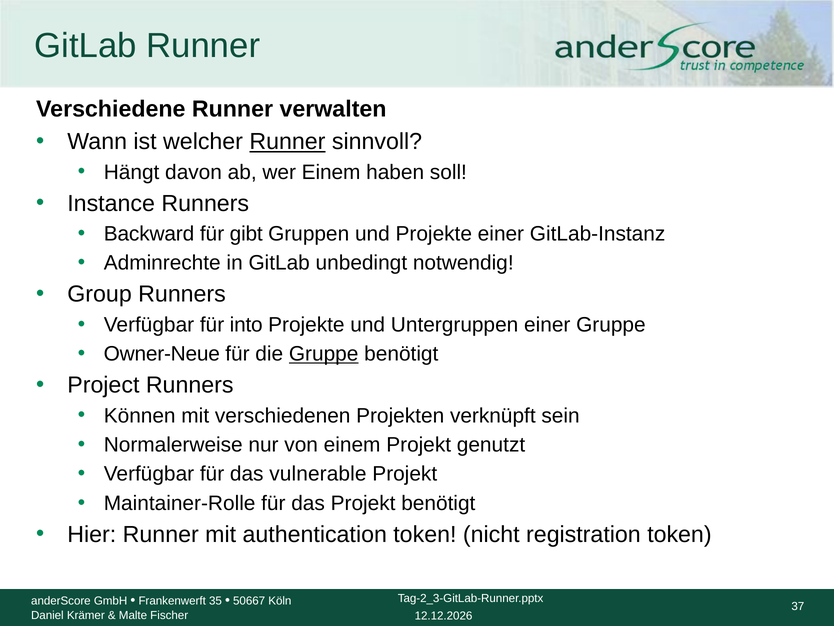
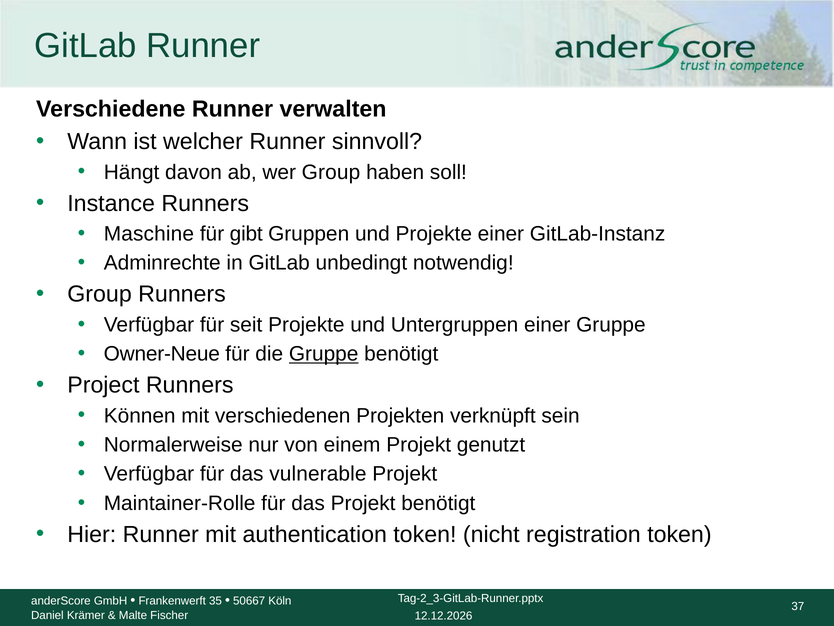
Runner at (287, 142) underline: present -> none
wer Einem: Einem -> Group
Backward: Backward -> Maschine
into: into -> seit
